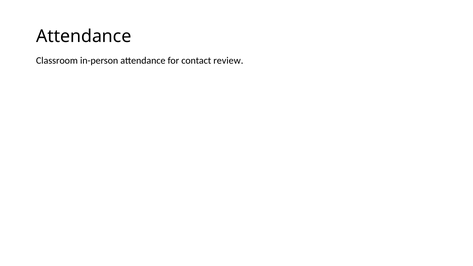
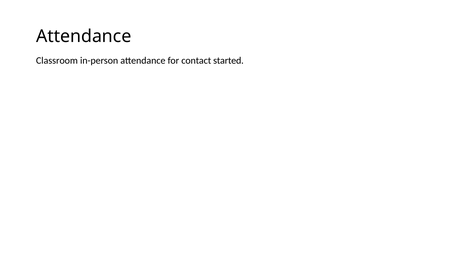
review: review -> started
